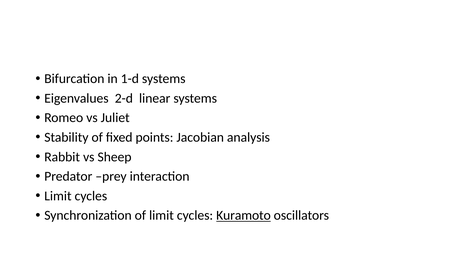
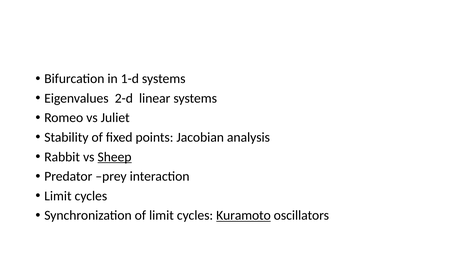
Sheep underline: none -> present
